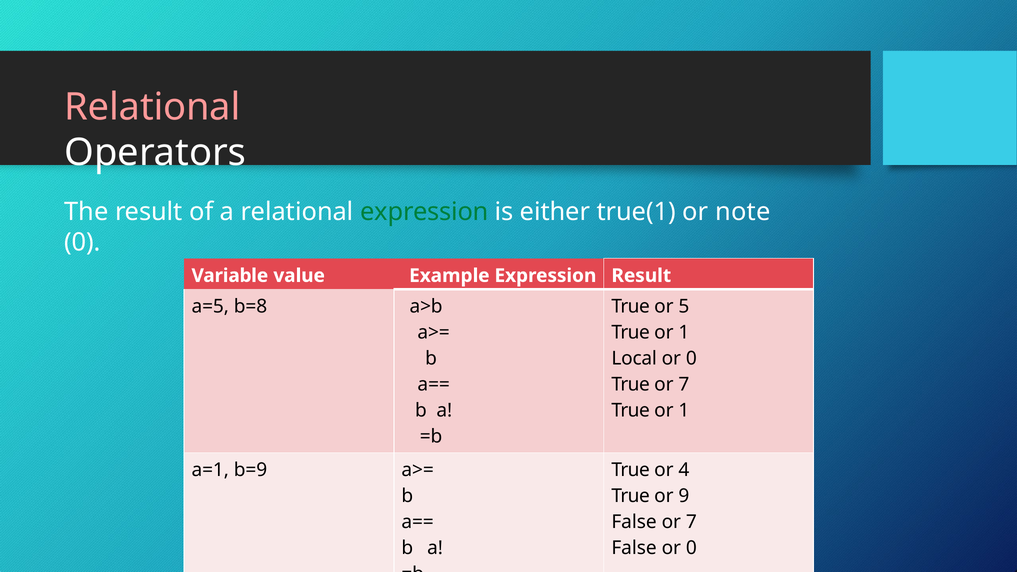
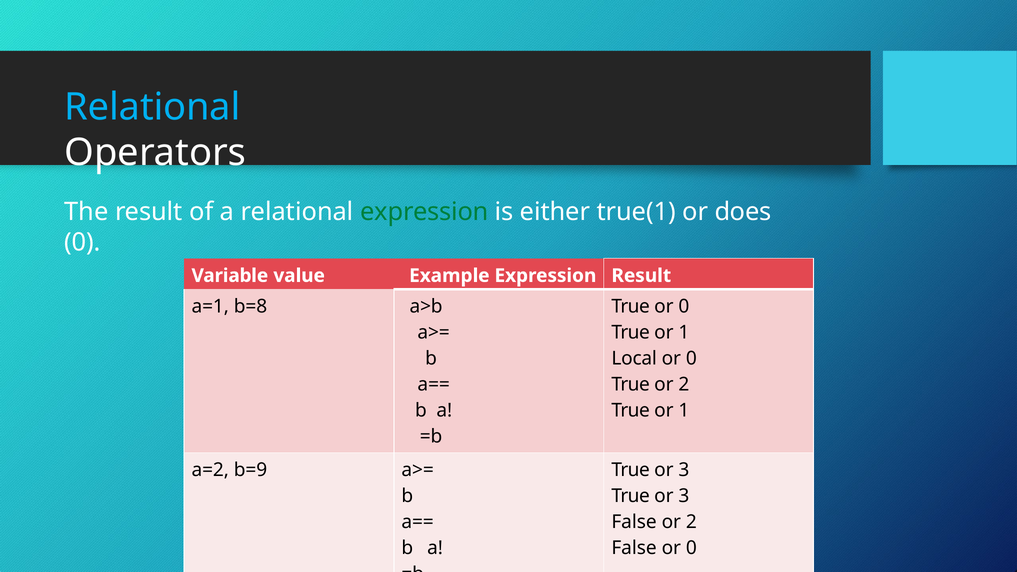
Relational at (152, 107) colour: pink -> light blue
note: note -> does
a=5: a=5 -> a=1
True or 5: 5 -> 0
True or 7: 7 -> 2
a=1: a=1 -> a=2
4 at (684, 470): 4 -> 3
9 at (684, 496): 9 -> 3
False or 7: 7 -> 2
